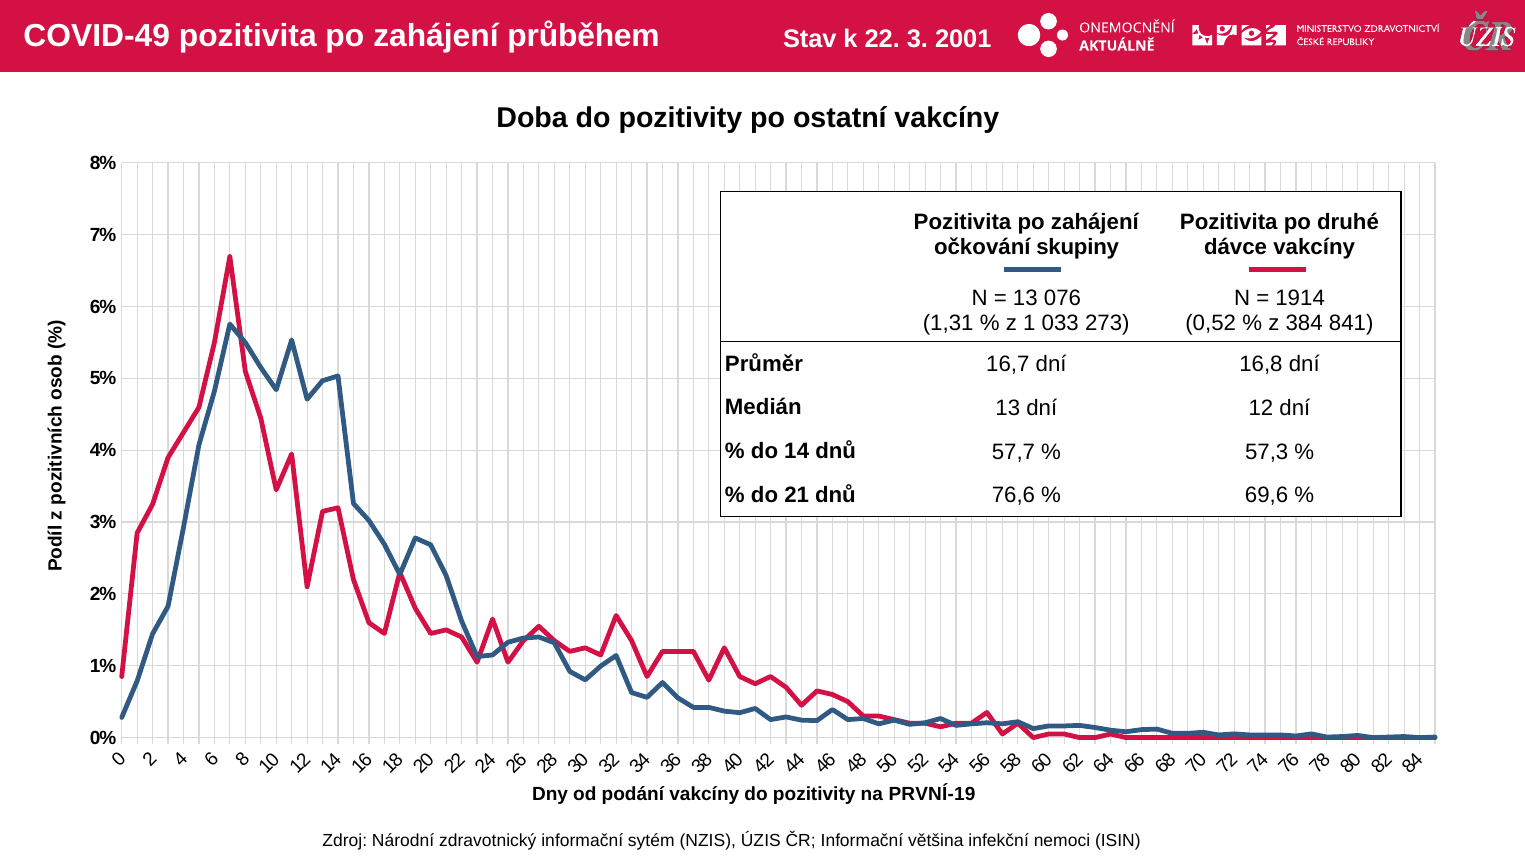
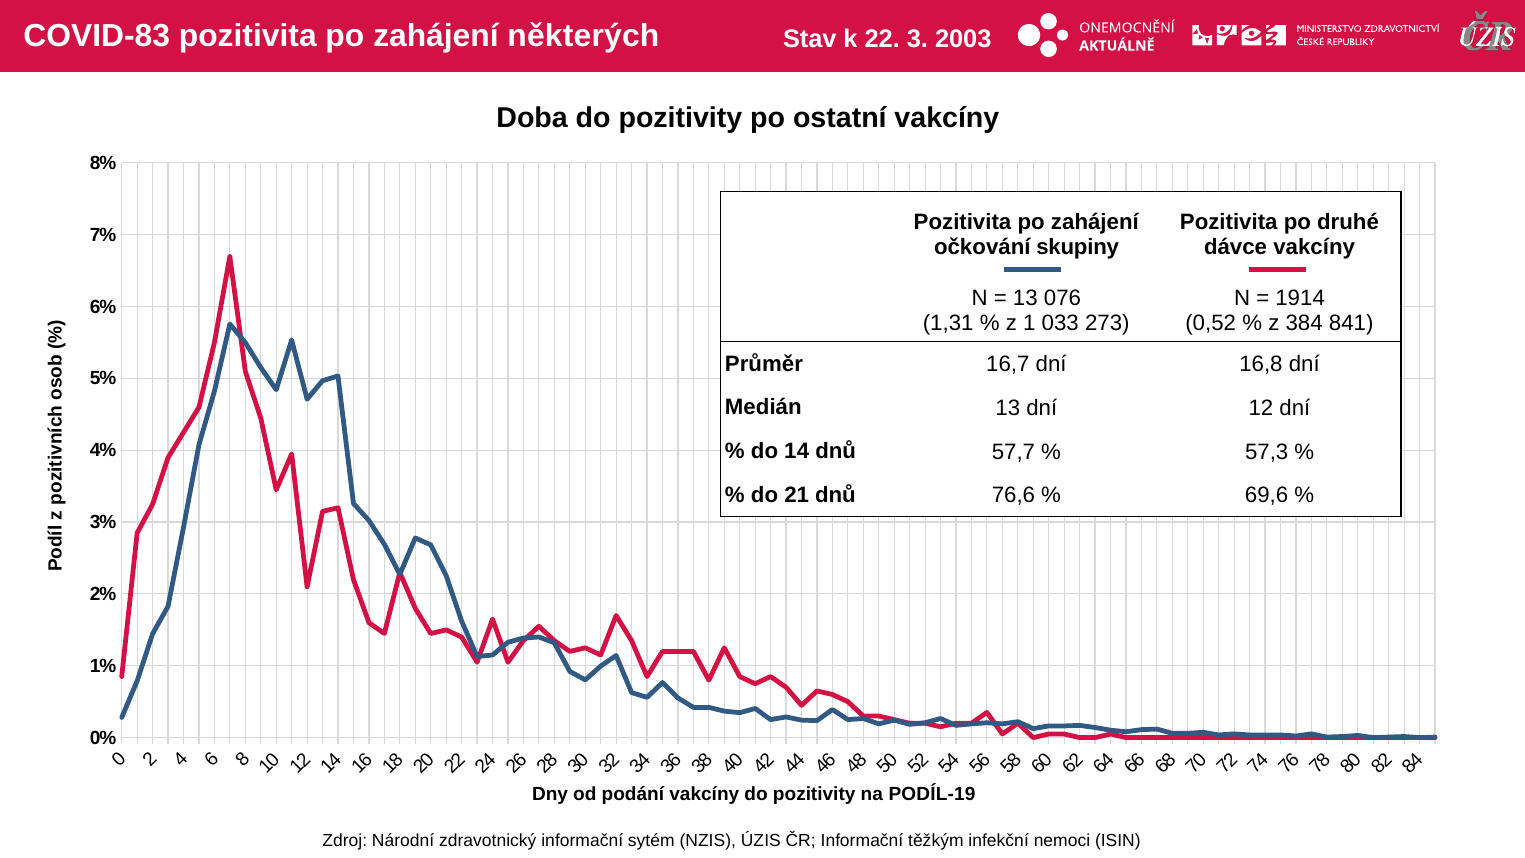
COVID-49: COVID-49 -> COVID-83
průběhem: průběhem -> některých
2001: 2001 -> 2003
PRVNÍ-19: PRVNÍ-19 -> PODÍL-19
většina: většina -> těžkým
